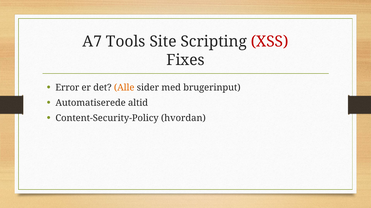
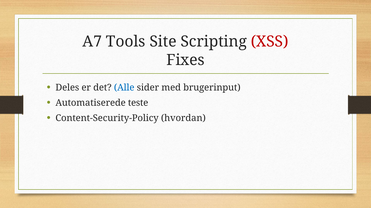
Error: Error -> Deles
Alle colour: orange -> blue
altid: altid -> teste
